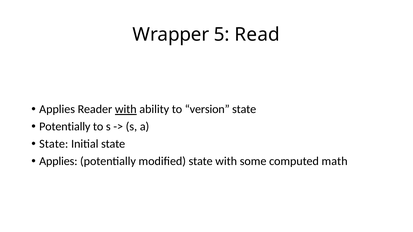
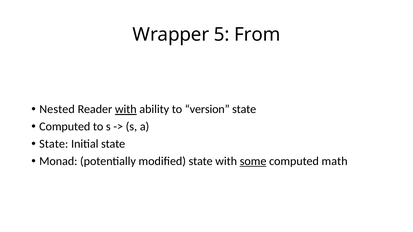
Read: Read -> From
Applies at (57, 109): Applies -> Nested
Potentially at (65, 127): Potentially -> Computed
Applies at (58, 161): Applies -> Monad
some underline: none -> present
